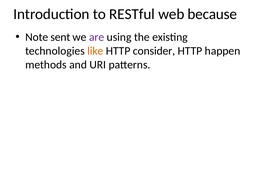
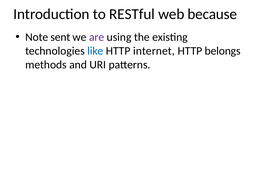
like colour: orange -> blue
consider: consider -> internet
happen: happen -> belongs
